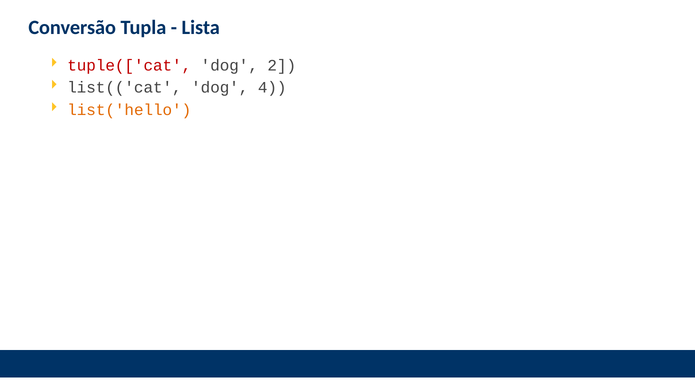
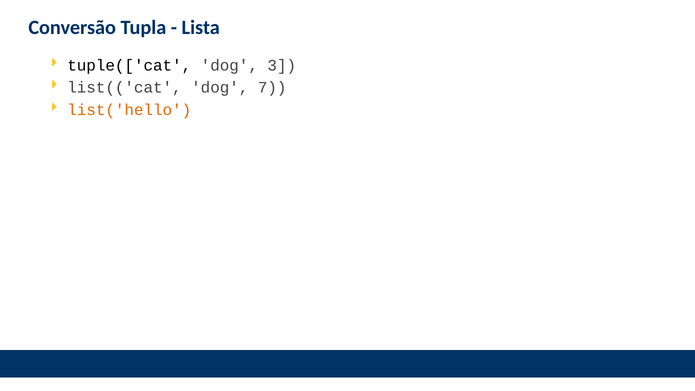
tuple(['cat colour: red -> black
2: 2 -> 3
4: 4 -> 7
